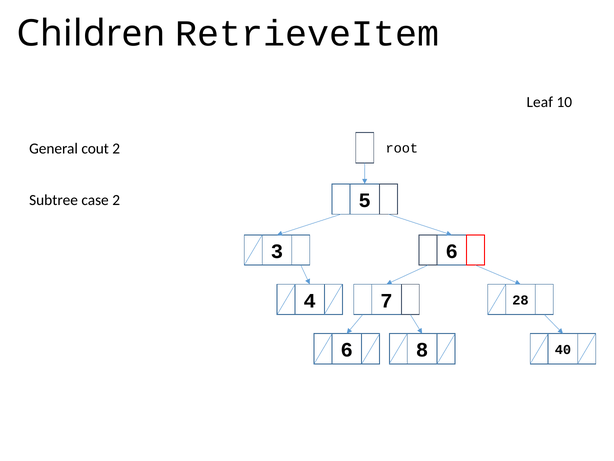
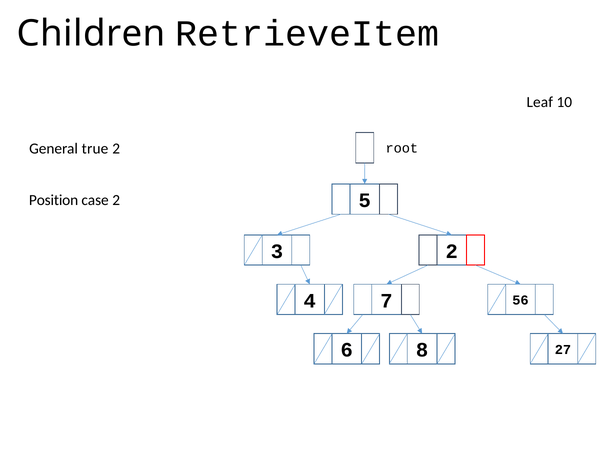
cout: cout -> true
Subtree: Subtree -> Position
3 6: 6 -> 2
28: 28 -> 56
40: 40 -> 27
